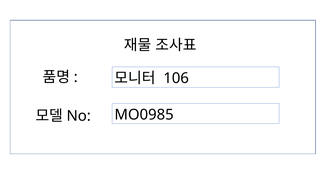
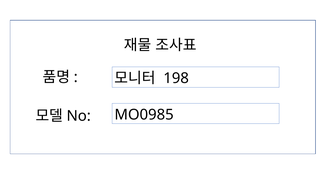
106: 106 -> 198
